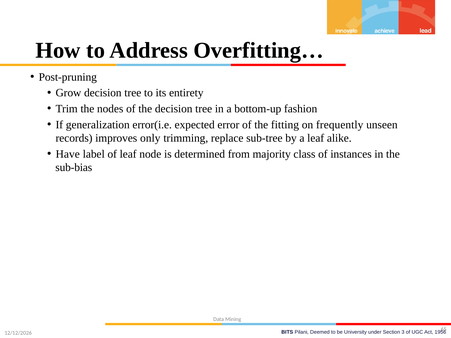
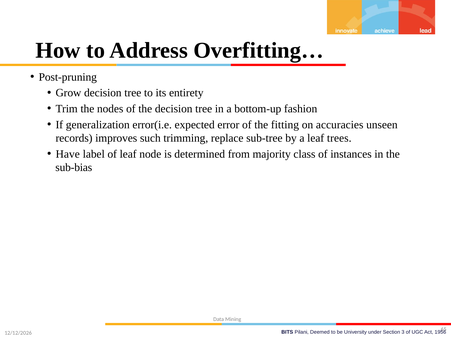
frequently: frequently -> accuracies
only: only -> such
alike: alike -> trees
